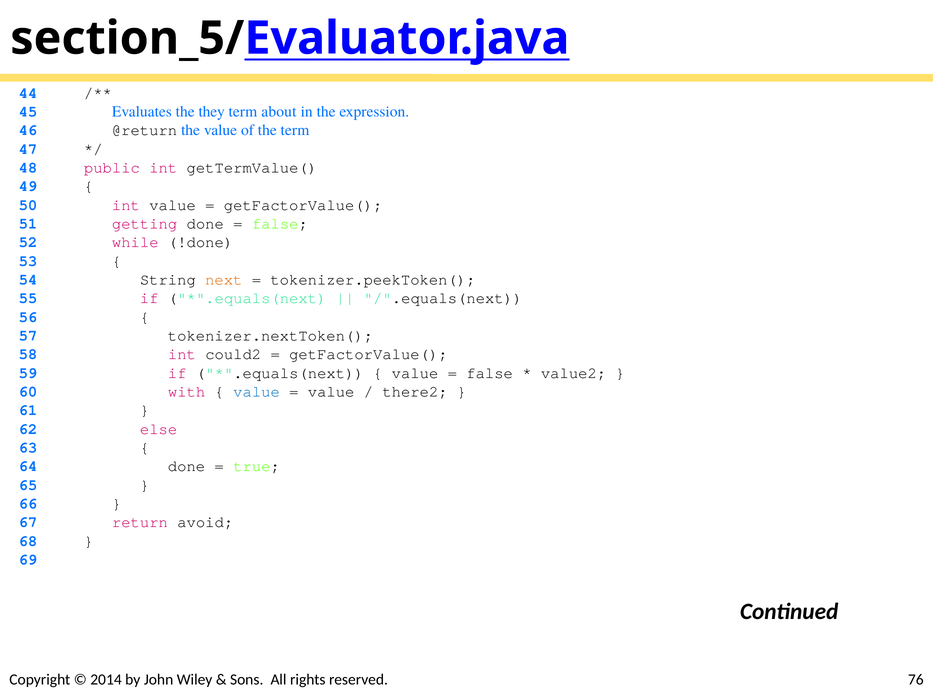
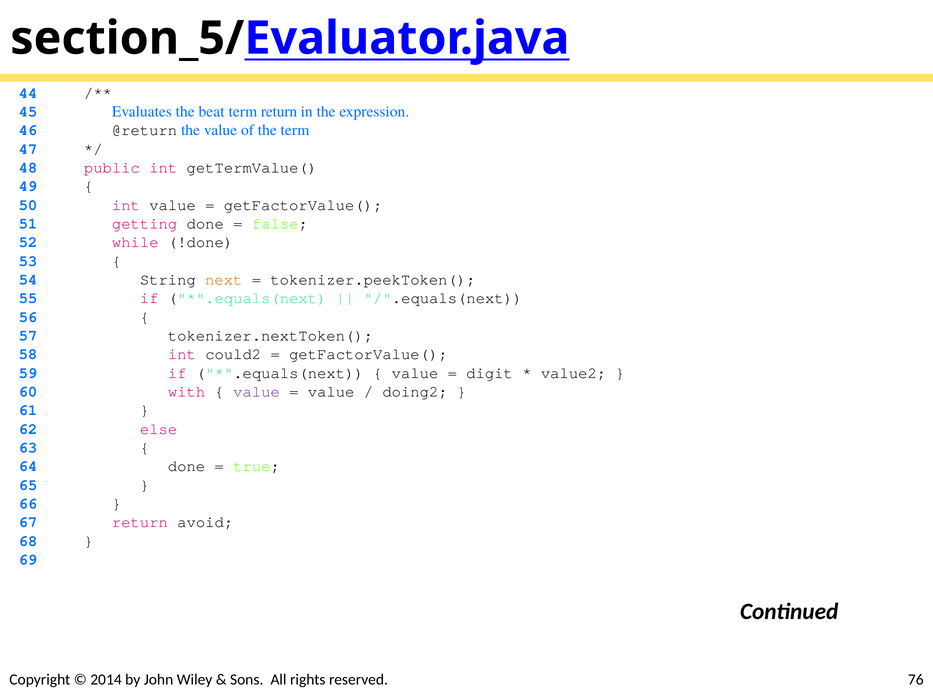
they: they -> beat
term about: about -> return
false at (490, 373): false -> digit
value at (257, 391) colour: blue -> purple
there2: there2 -> doing2
